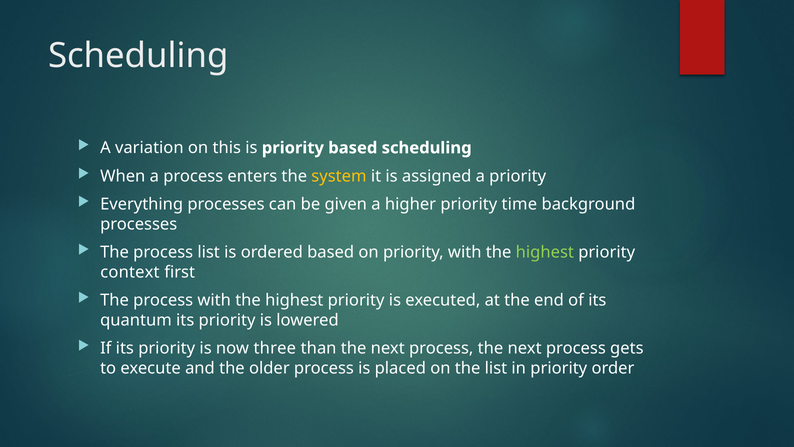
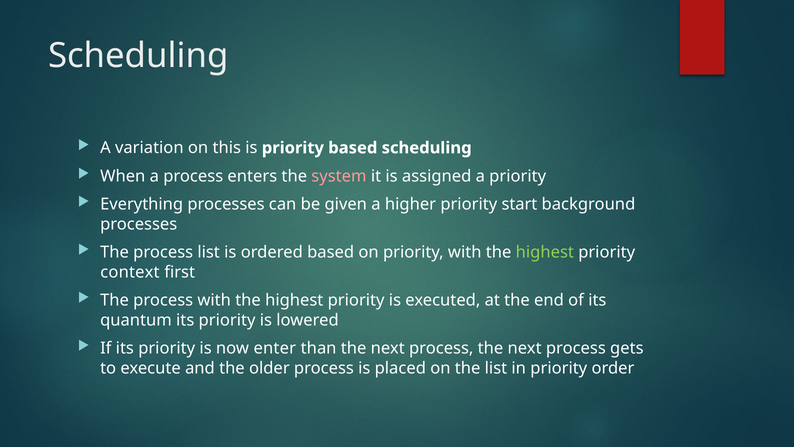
system colour: yellow -> pink
time: time -> start
three: three -> enter
